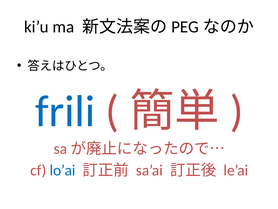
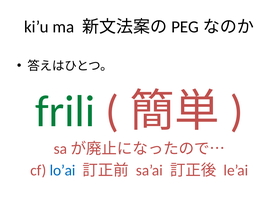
frili colour: blue -> green
